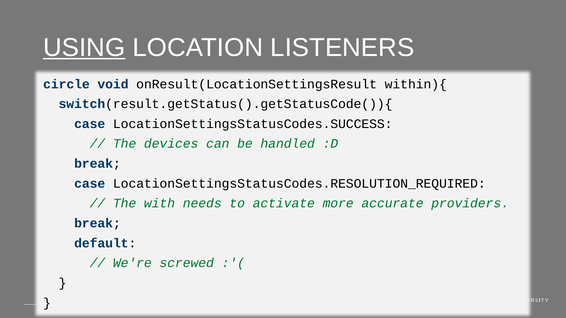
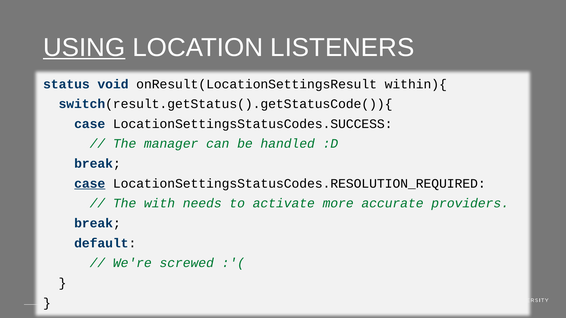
circle: circle -> status
devices: devices -> manager
case at (90, 184) underline: none -> present
